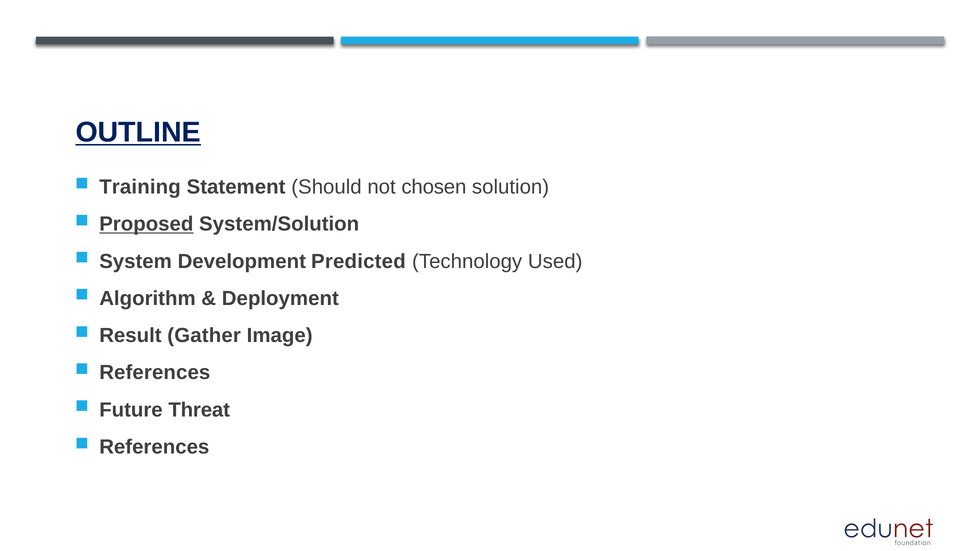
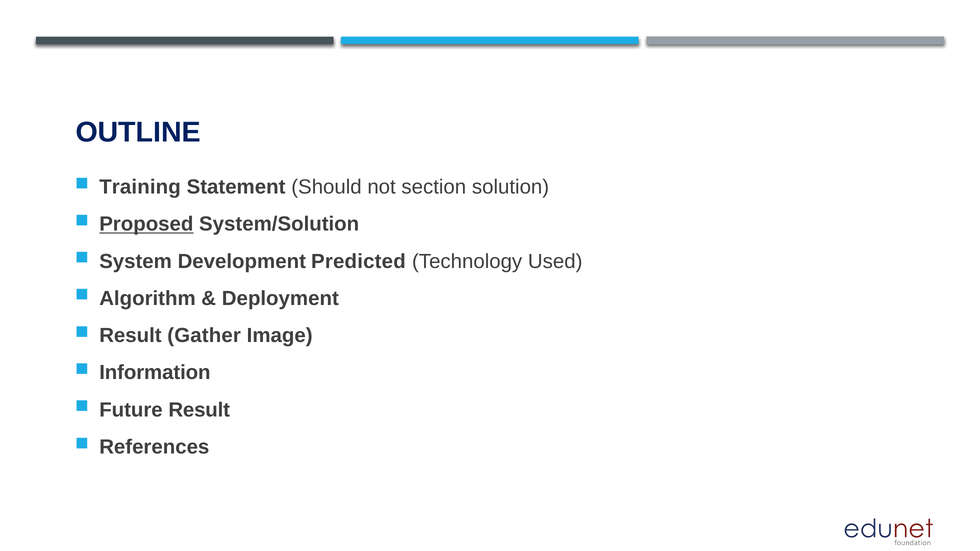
OUTLINE underline: present -> none
chosen: chosen -> section
References at (155, 373): References -> Information
Future Threat: Threat -> Result
